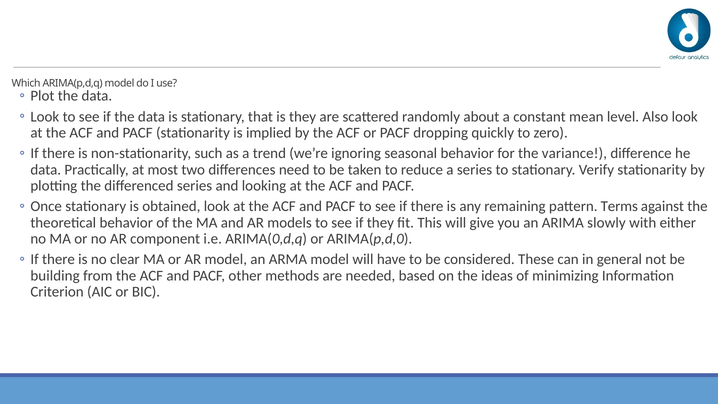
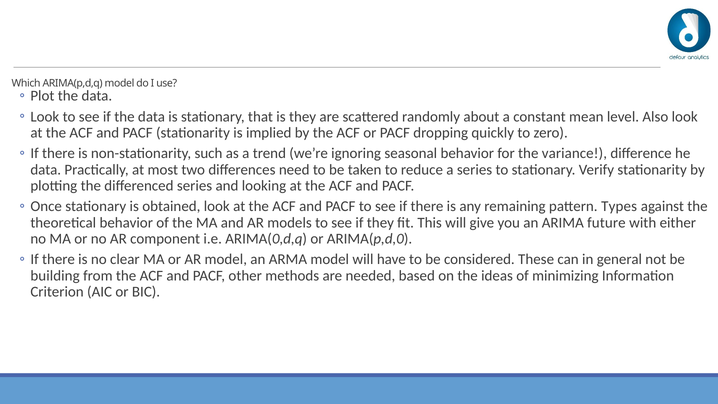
Terms: Terms -> Types
slowly: slowly -> future
